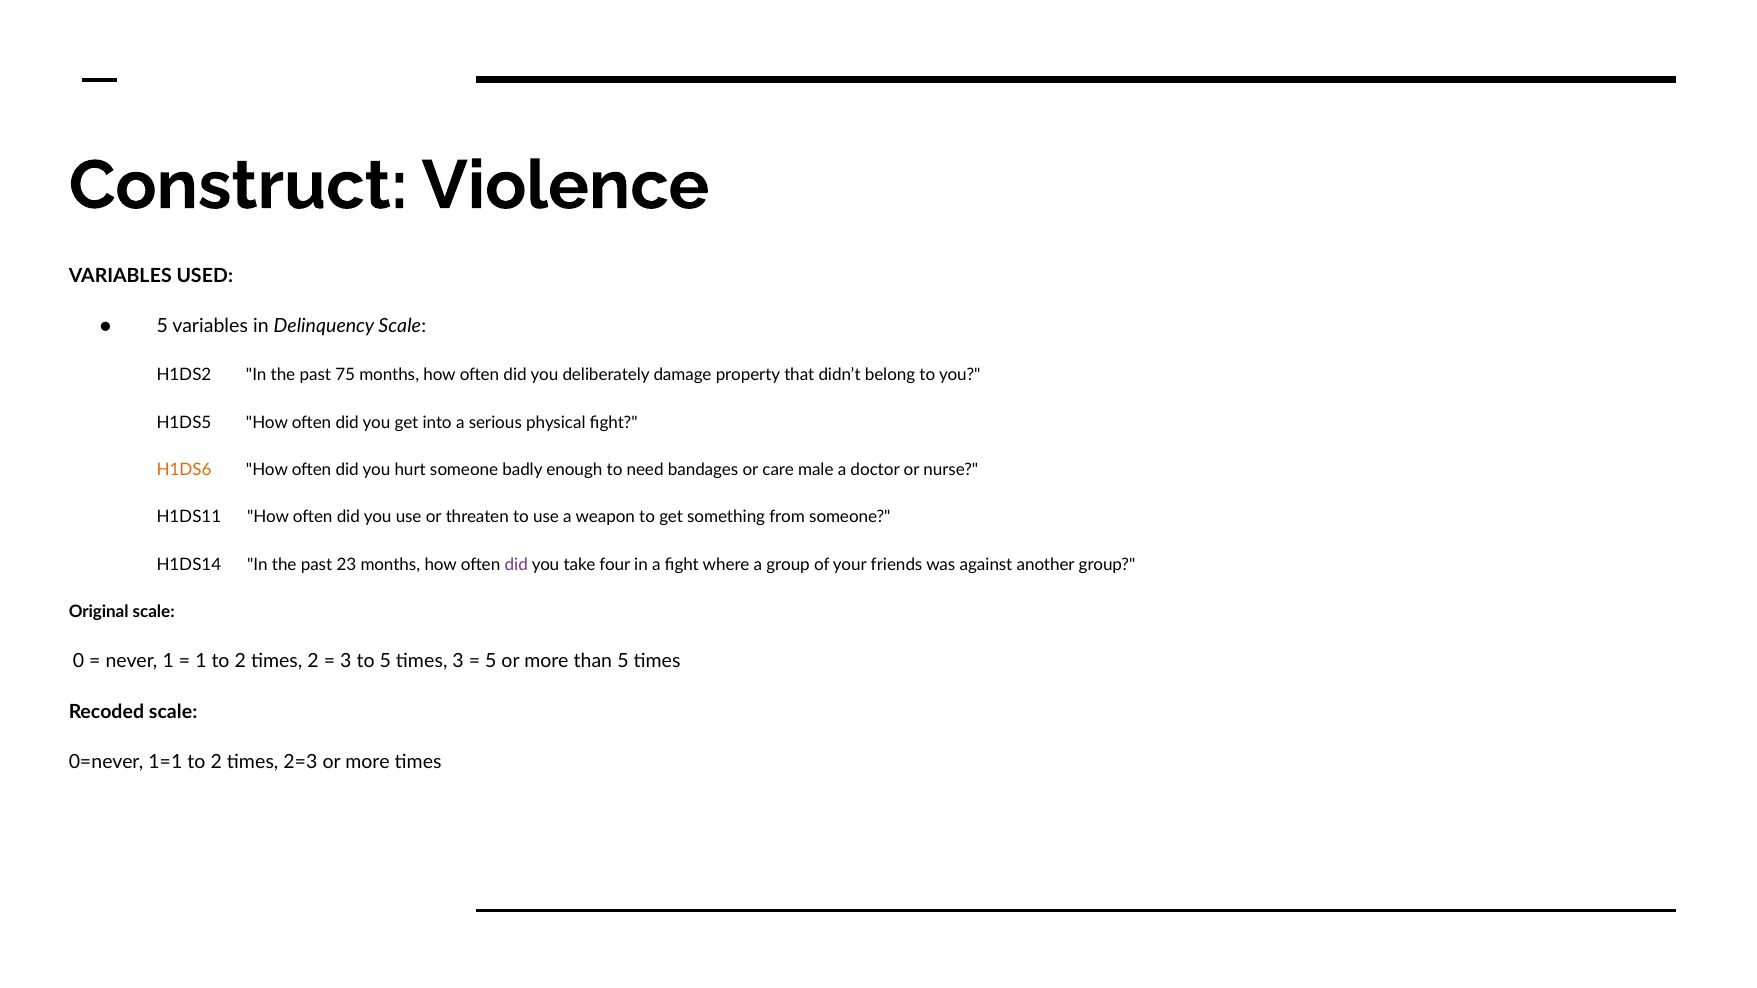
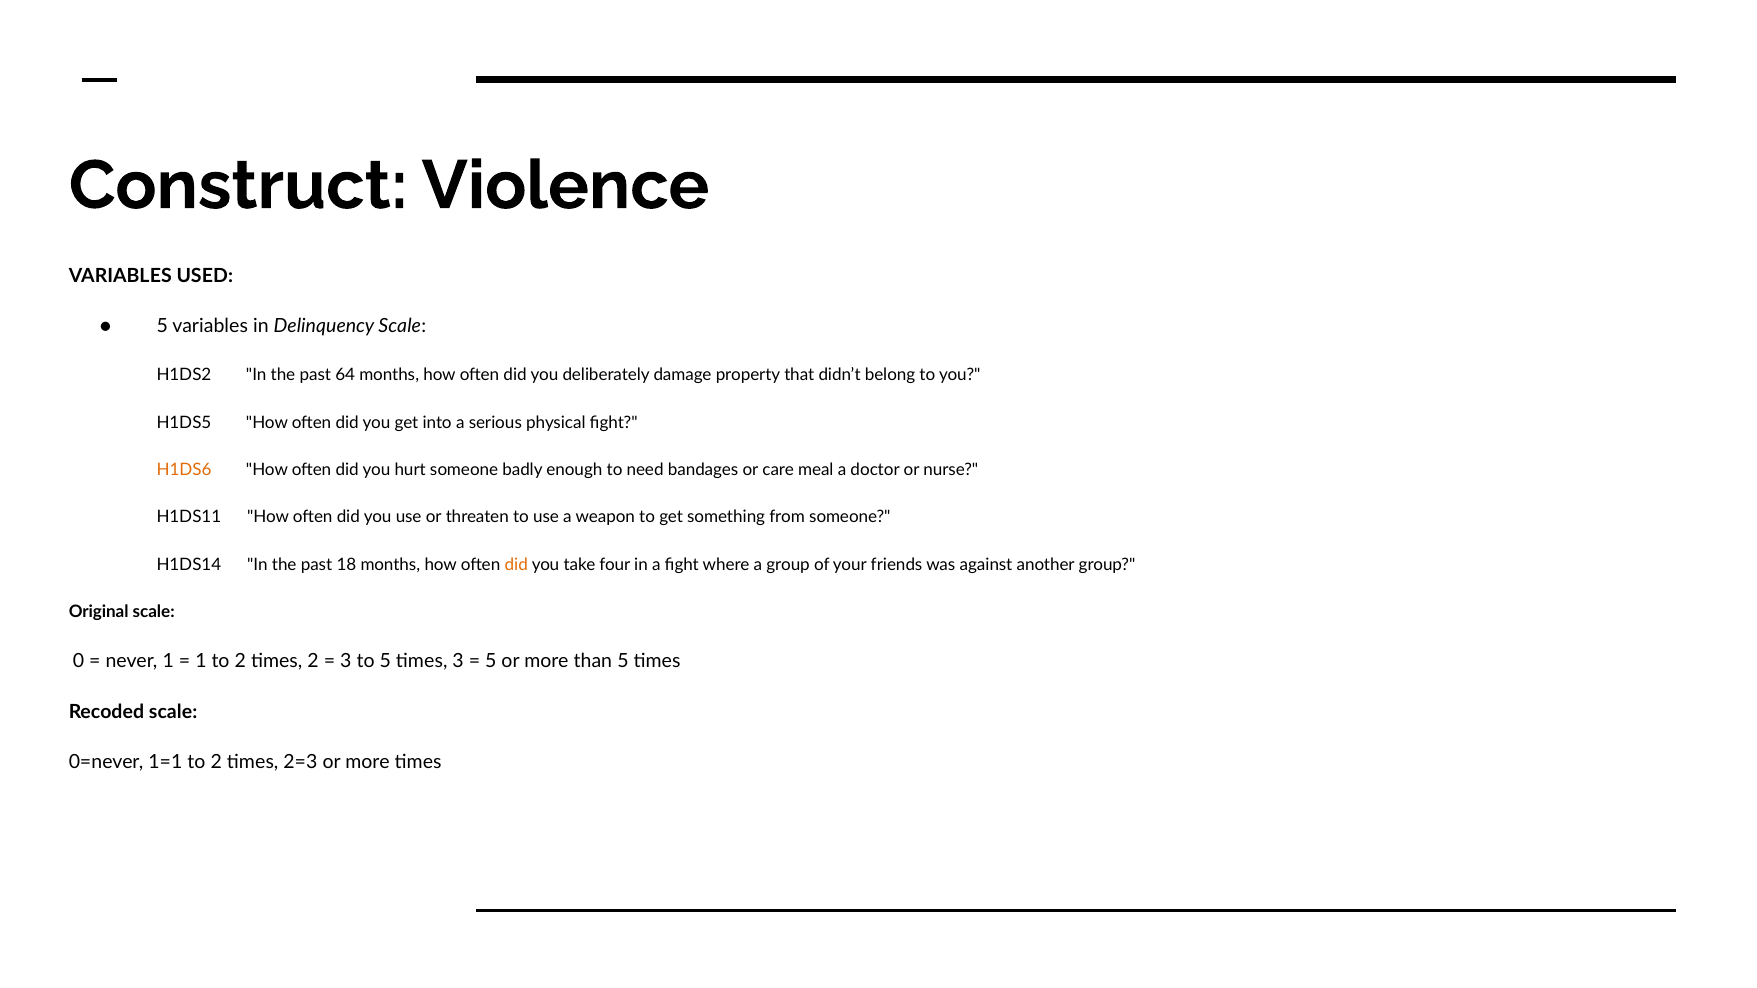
75: 75 -> 64
male: male -> meal
23: 23 -> 18
did at (516, 565) colour: purple -> orange
